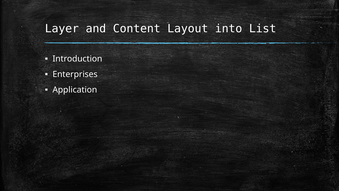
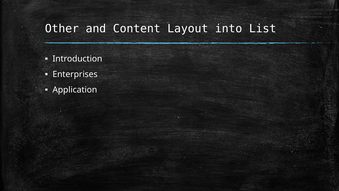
Layer: Layer -> Other
